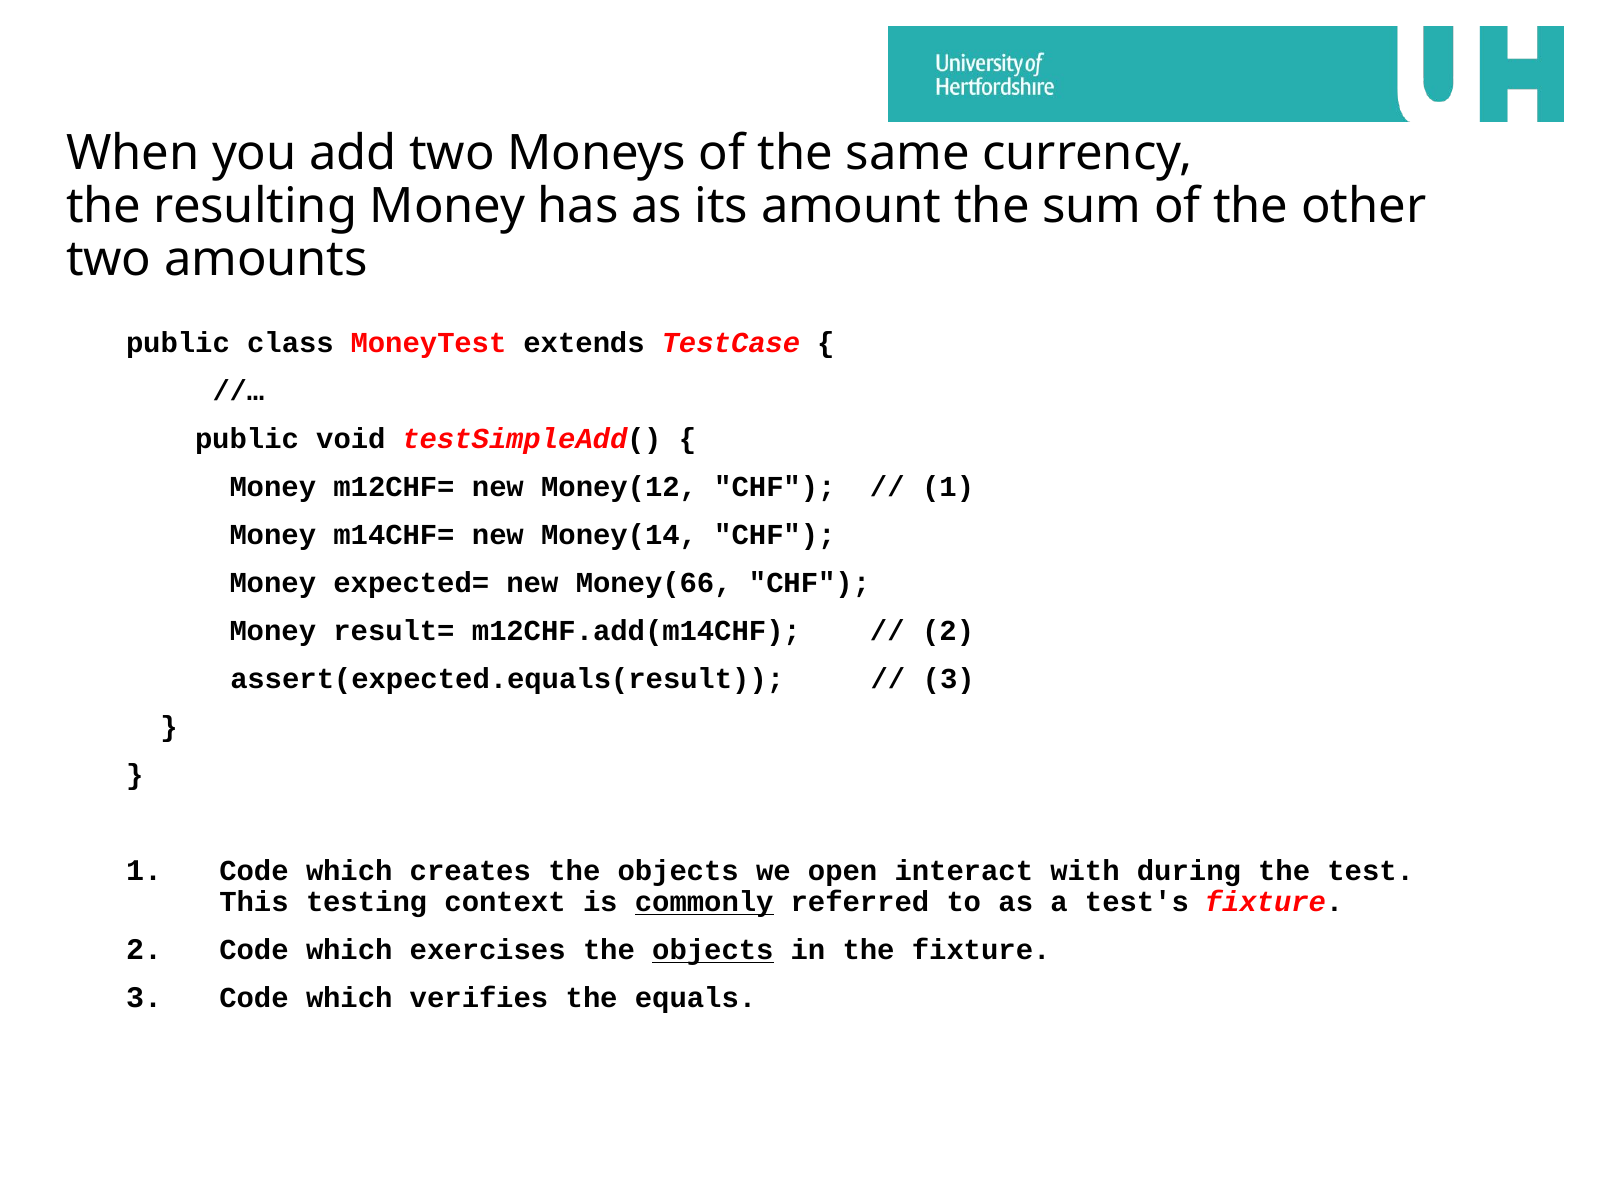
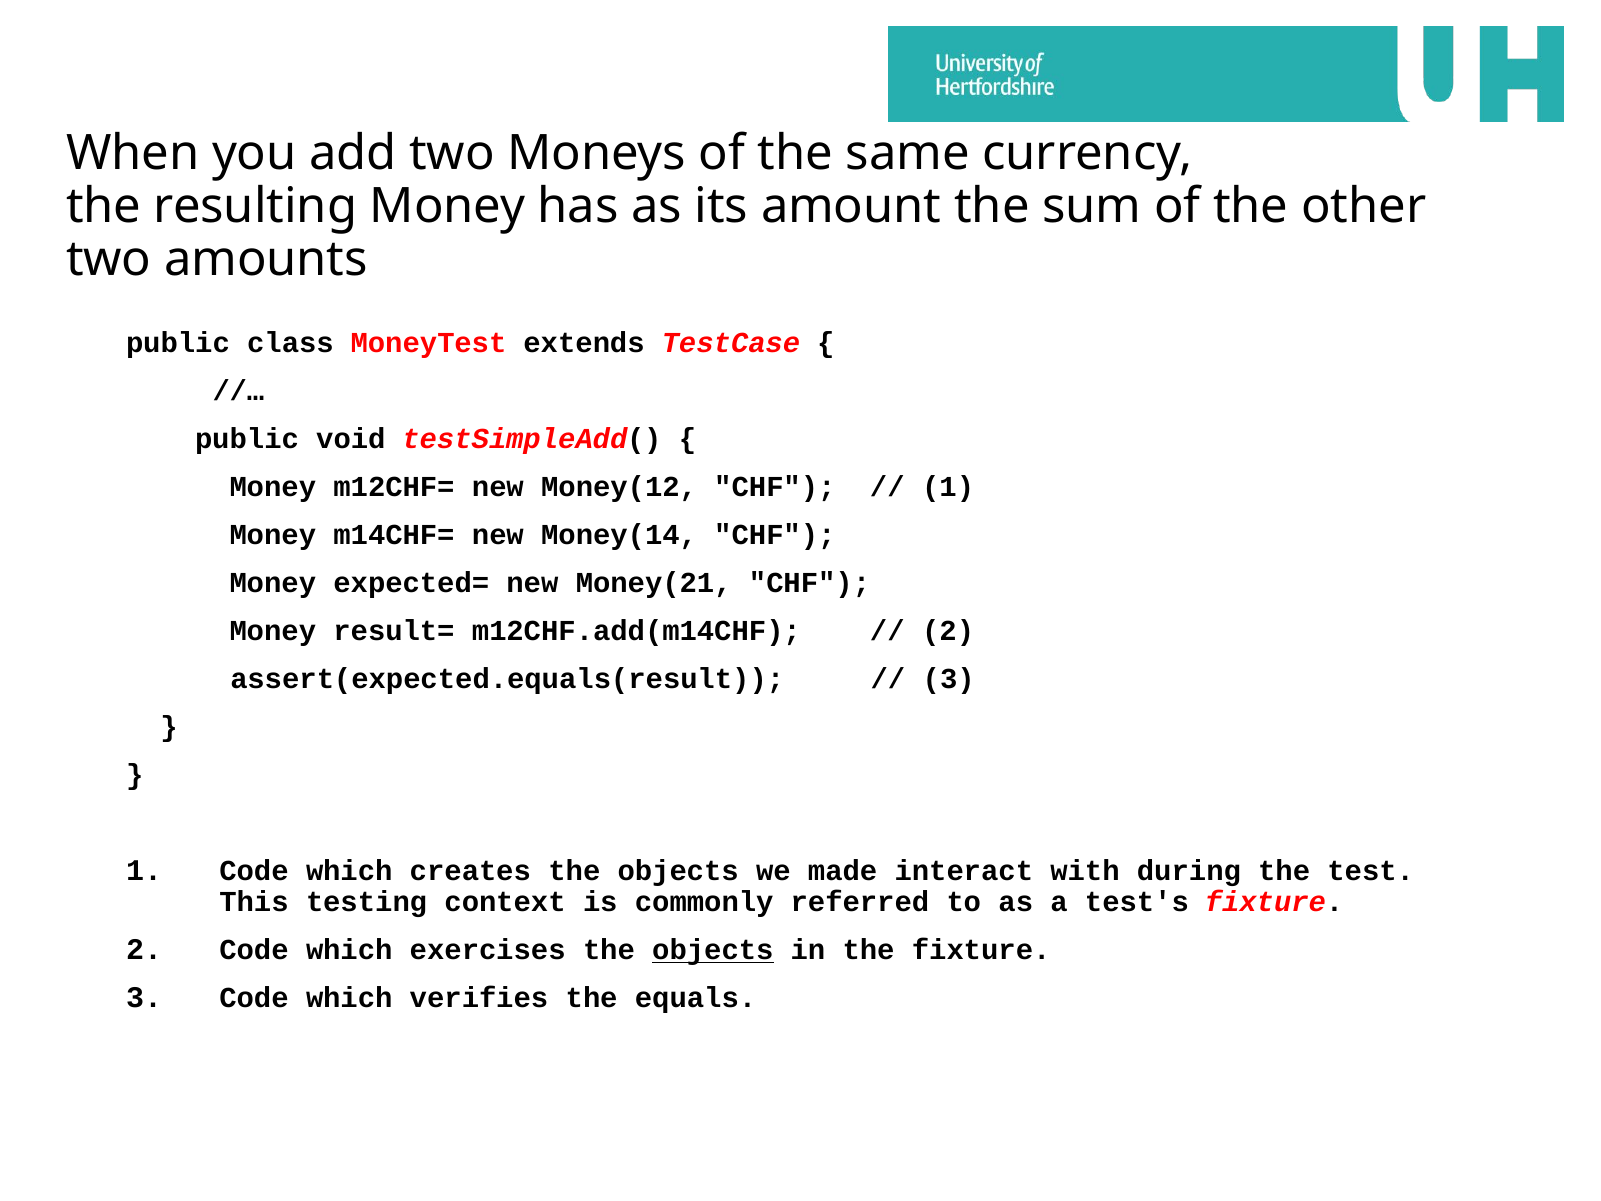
Money(66: Money(66 -> Money(21
open: open -> made
commonly underline: present -> none
